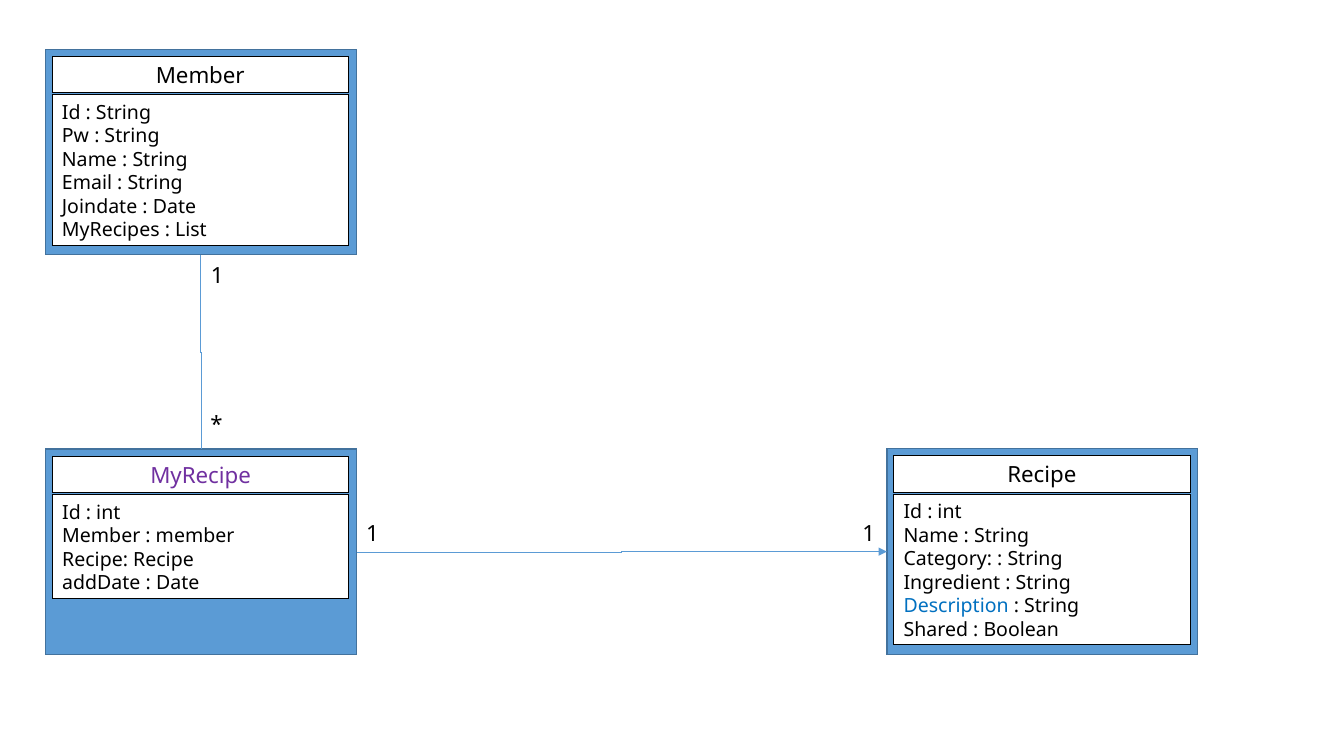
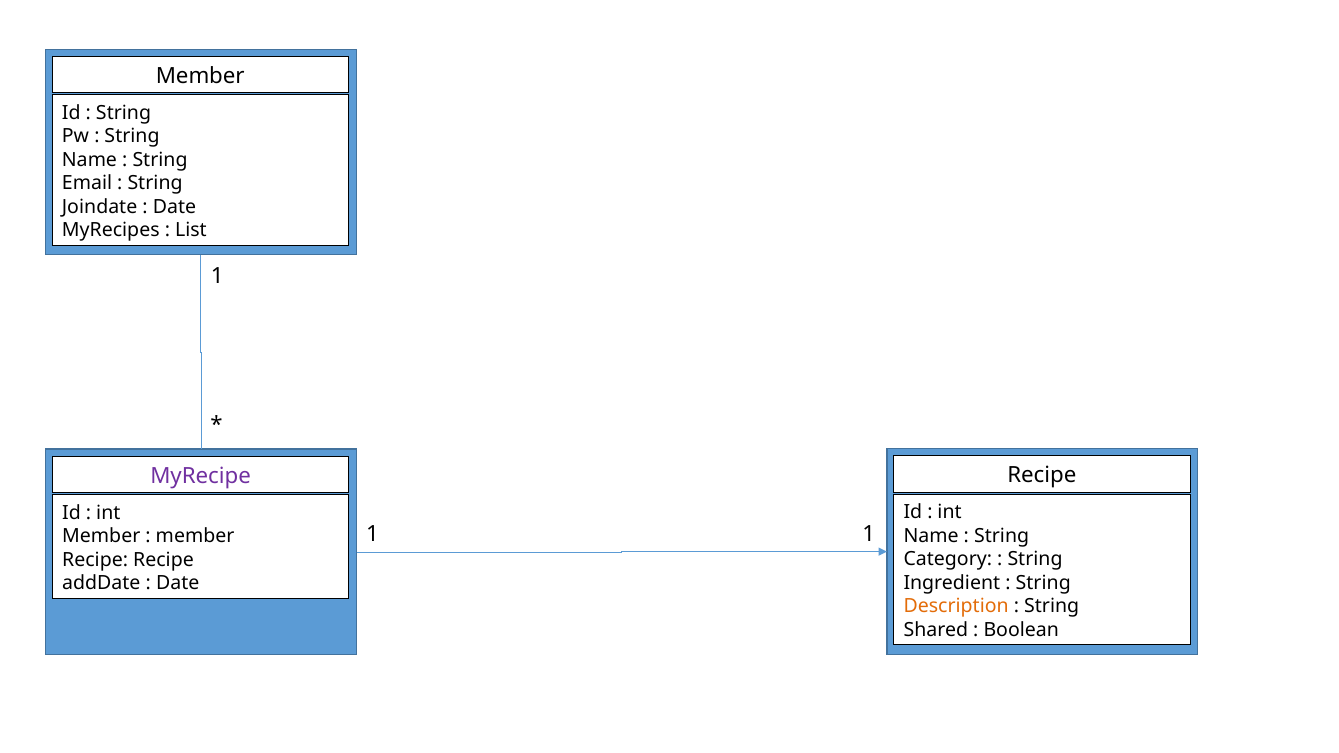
Description colour: blue -> orange
